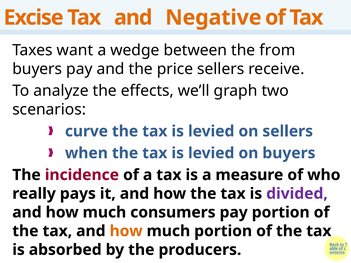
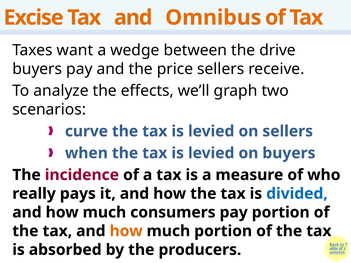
Negative: Negative -> Omnibus
from: from -> drive
divided colour: purple -> blue
